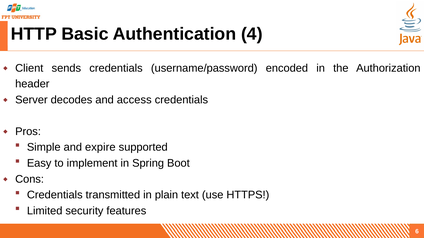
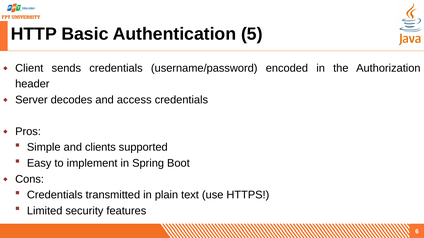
4: 4 -> 5
expire: expire -> clients
